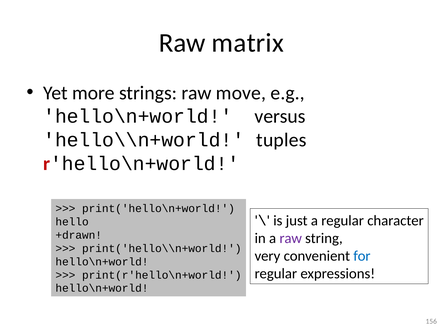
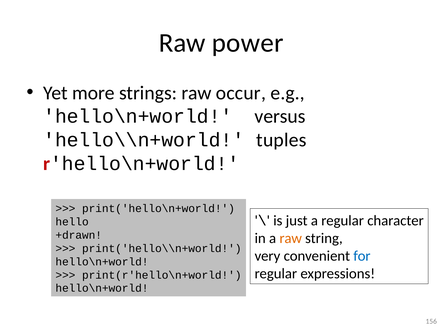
matrix: matrix -> power
move: move -> occur
raw at (291, 238) colour: purple -> orange
